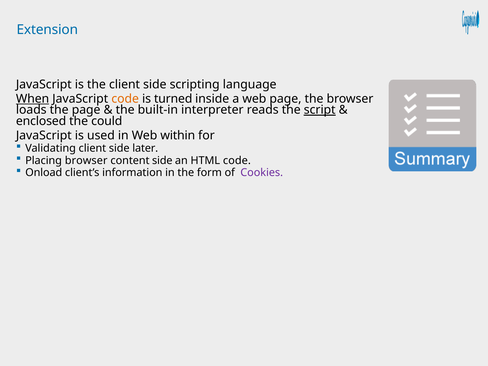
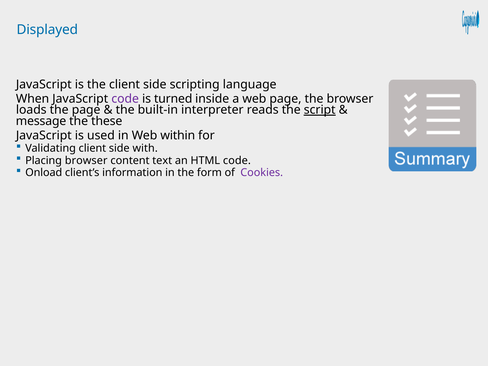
Extension: Extension -> Displayed
When underline: present -> none
code at (125, 99) colour: orange -> purple
enclosed: enclosed -> message
could: could -> these
later: later -> with
content side: side -> text
